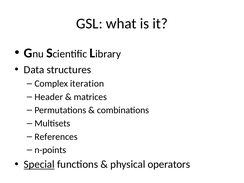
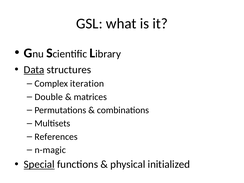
Data underline: none -> present
Header: Header -> Double
n-points: n-points -> n-magic
operators: operators -> initialized
